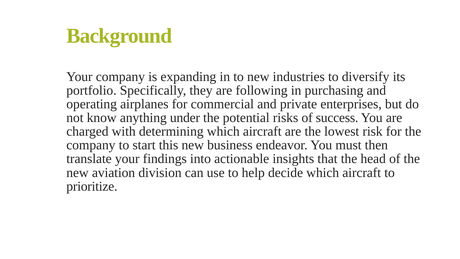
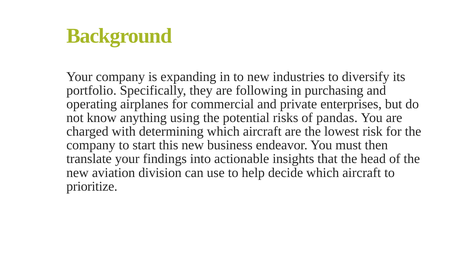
under: under -> using
success: success -> pandas
